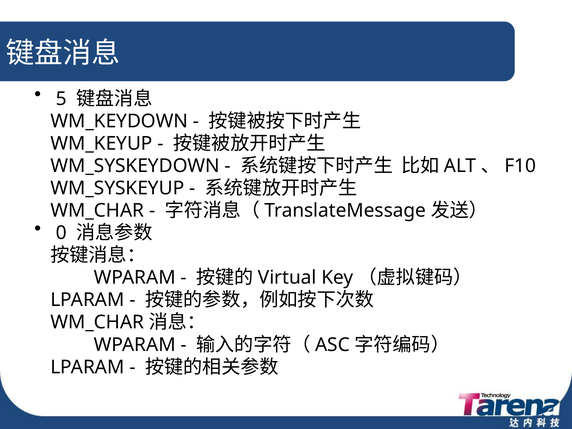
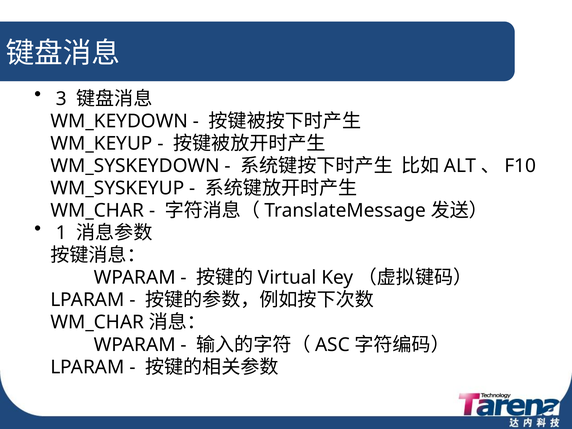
5: 5 -> 3
0: 0 -> 1
